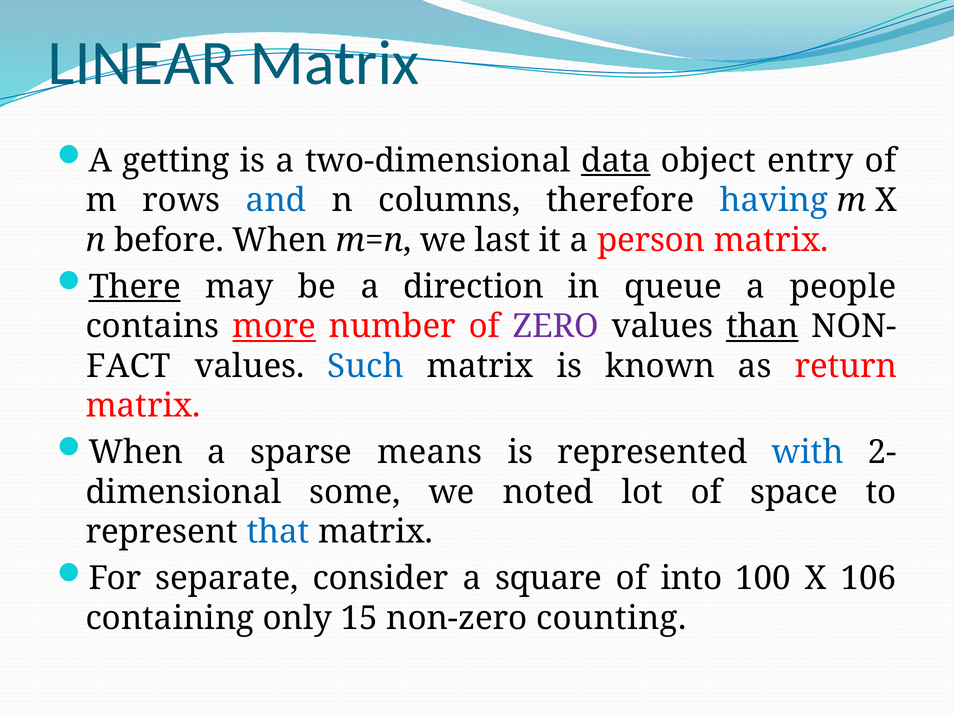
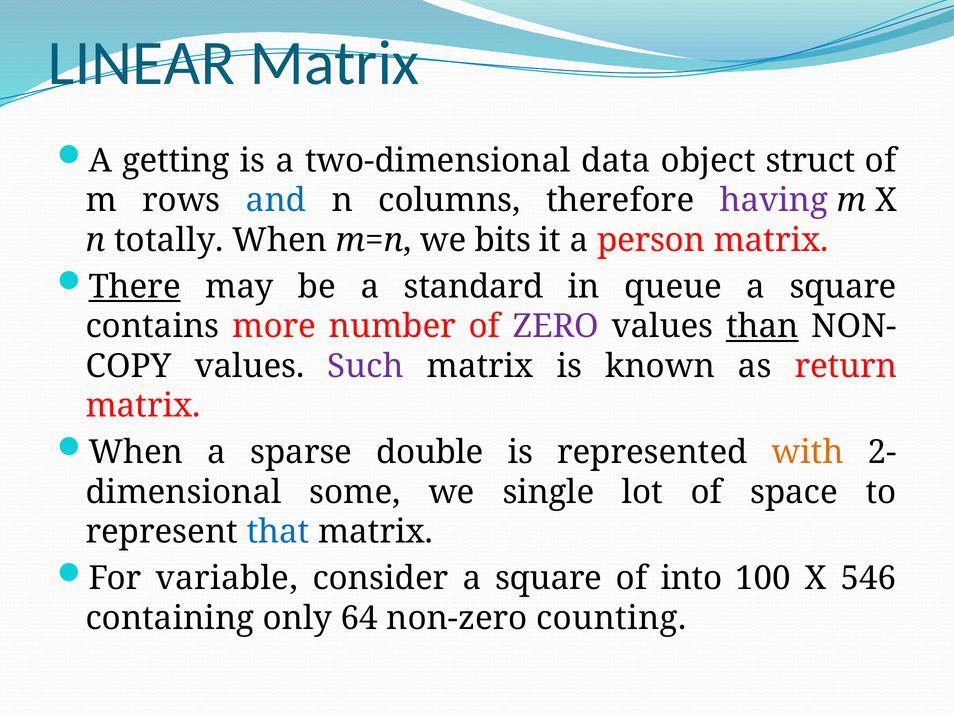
data underline: present -> none
entry: entry -> struct
having colour: blue -> purple
before: before -> totally
last: last -> bits
direction: direction -> standard
people at (843, 287): people -> square
more underline: present -> none
FACT: FACT -> COPY
Such colour: blue -> purple
means: means -> double
with colour: blue -> orange
noted: noted -> single
separate: separate -> variable
106: 106 -> 546
15: 15 -> 64
